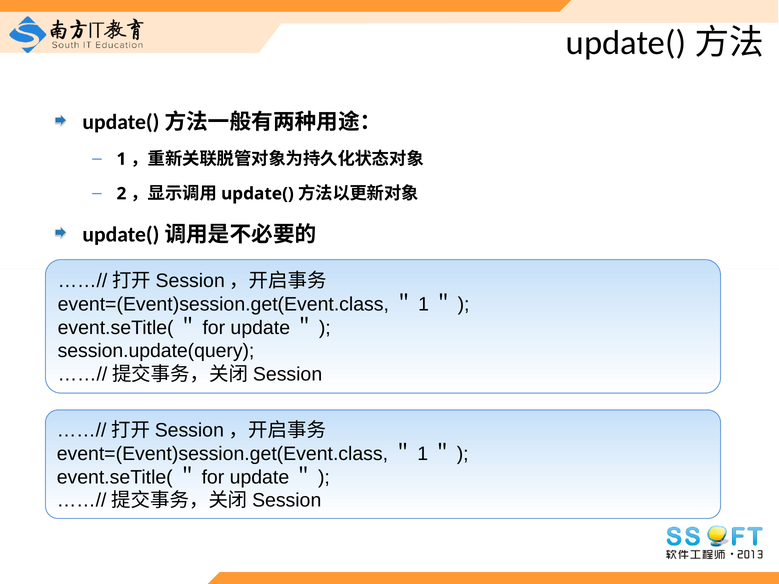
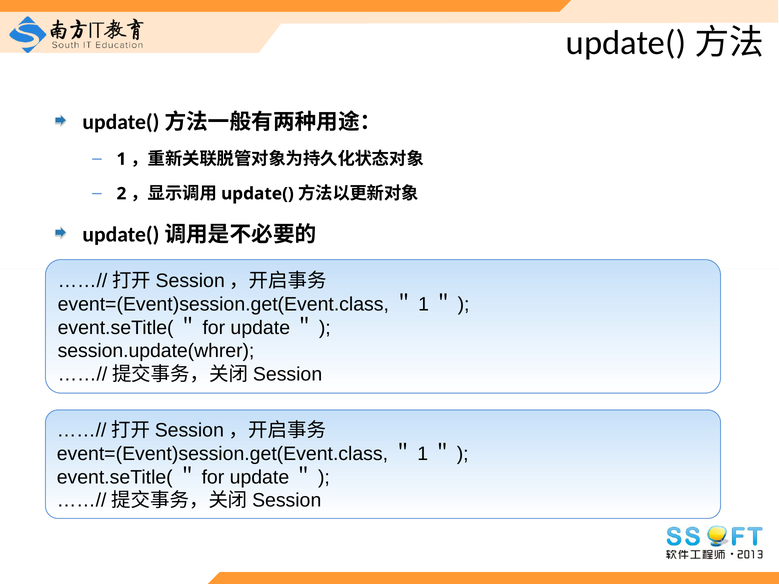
session.update(query: session.update(query -> session.update(whrer
